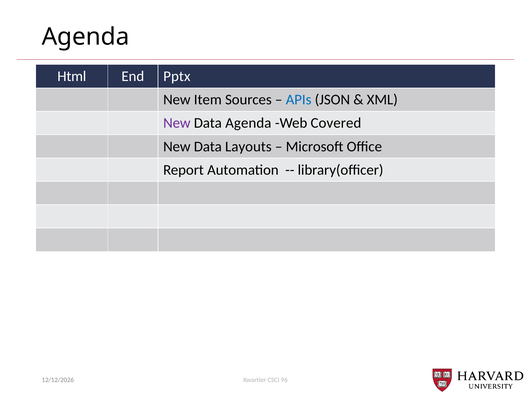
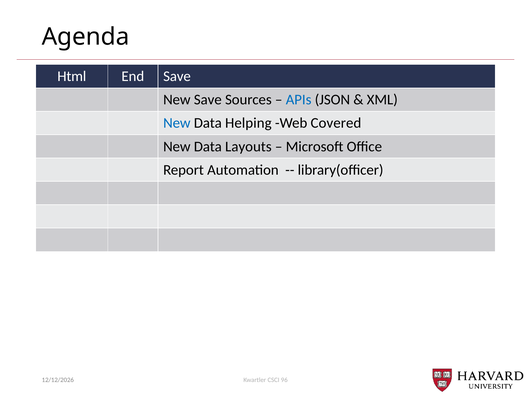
End Pptx: Pptx -> Save
New Item: Item -> Save
New at (177, 123) colour: purple -> blue
Data Agenda: Agenda -> Helping
